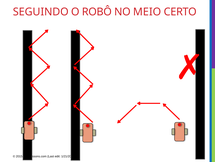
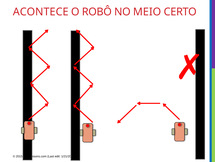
SEGUINDO: SEGUINDO -> ACONTECE
